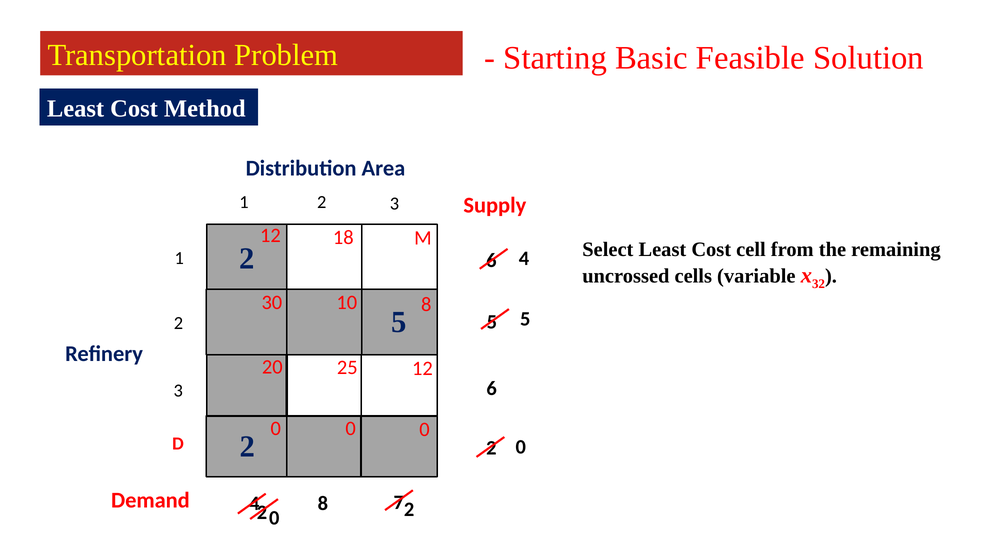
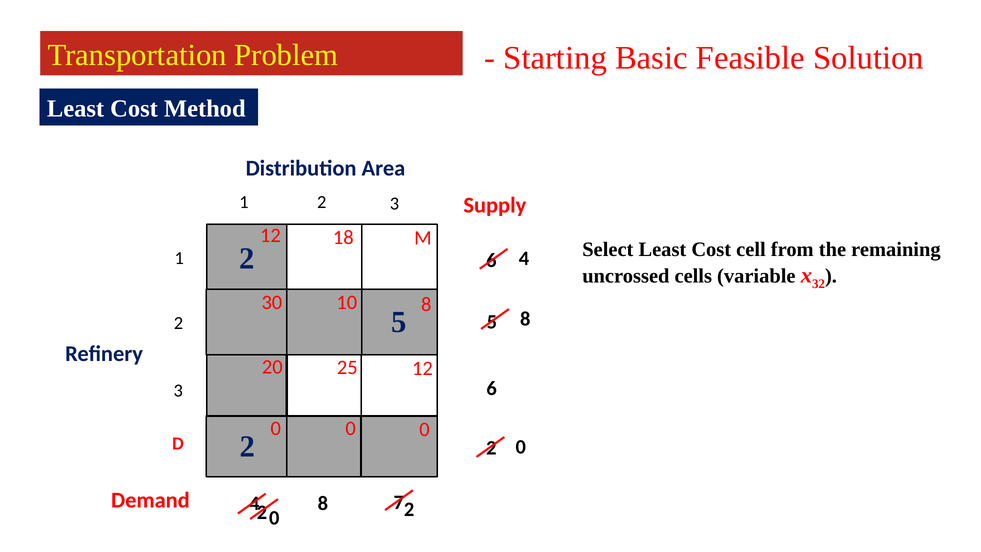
5 5: 5 -> 8
